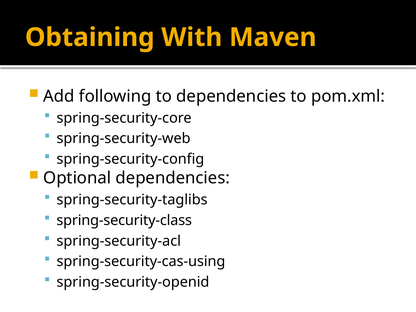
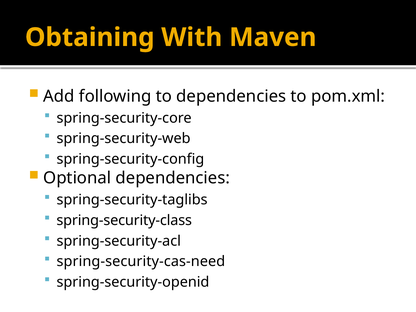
spring-security-cas-using: spring-security-cas-using -> spring-security-cas-need
